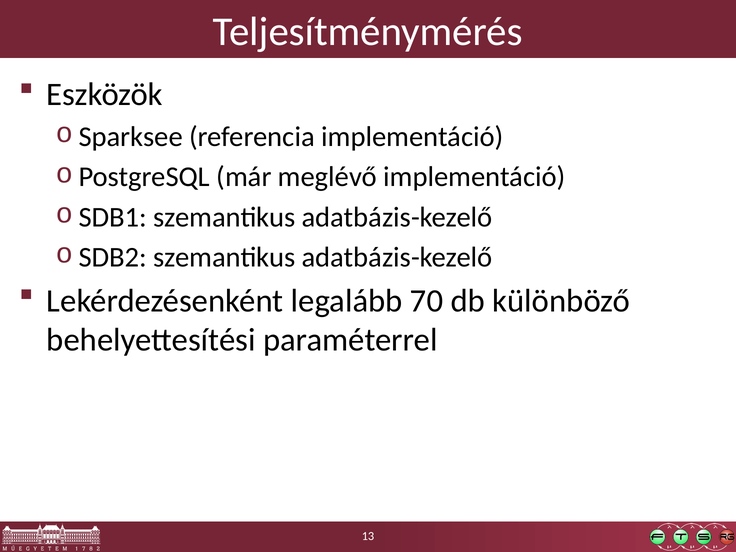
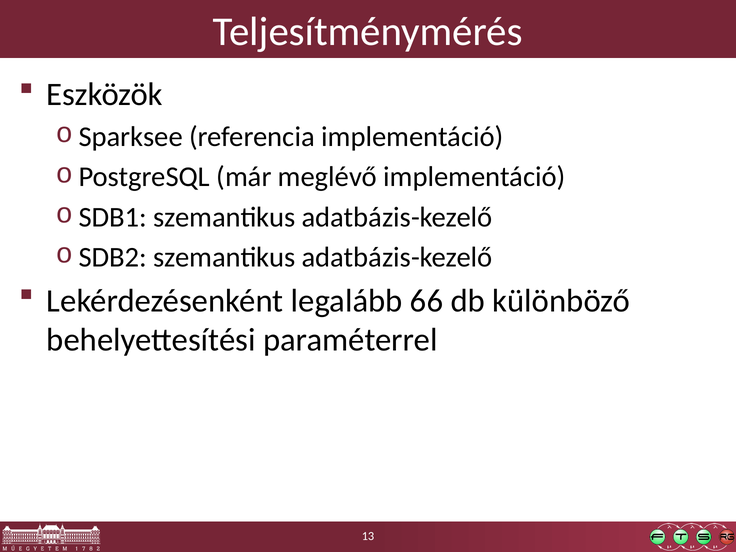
70: 70 -> 66
